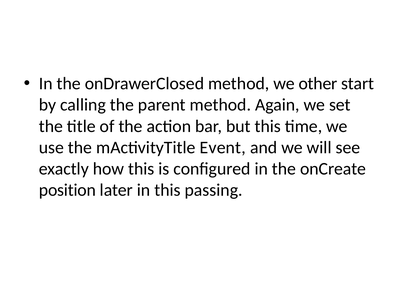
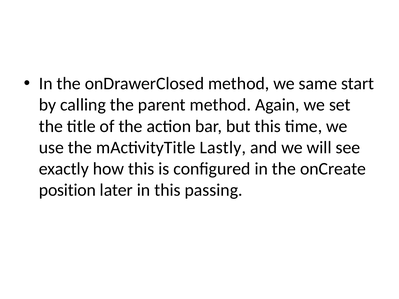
other: other -> same
Event: Event -> Lastly
